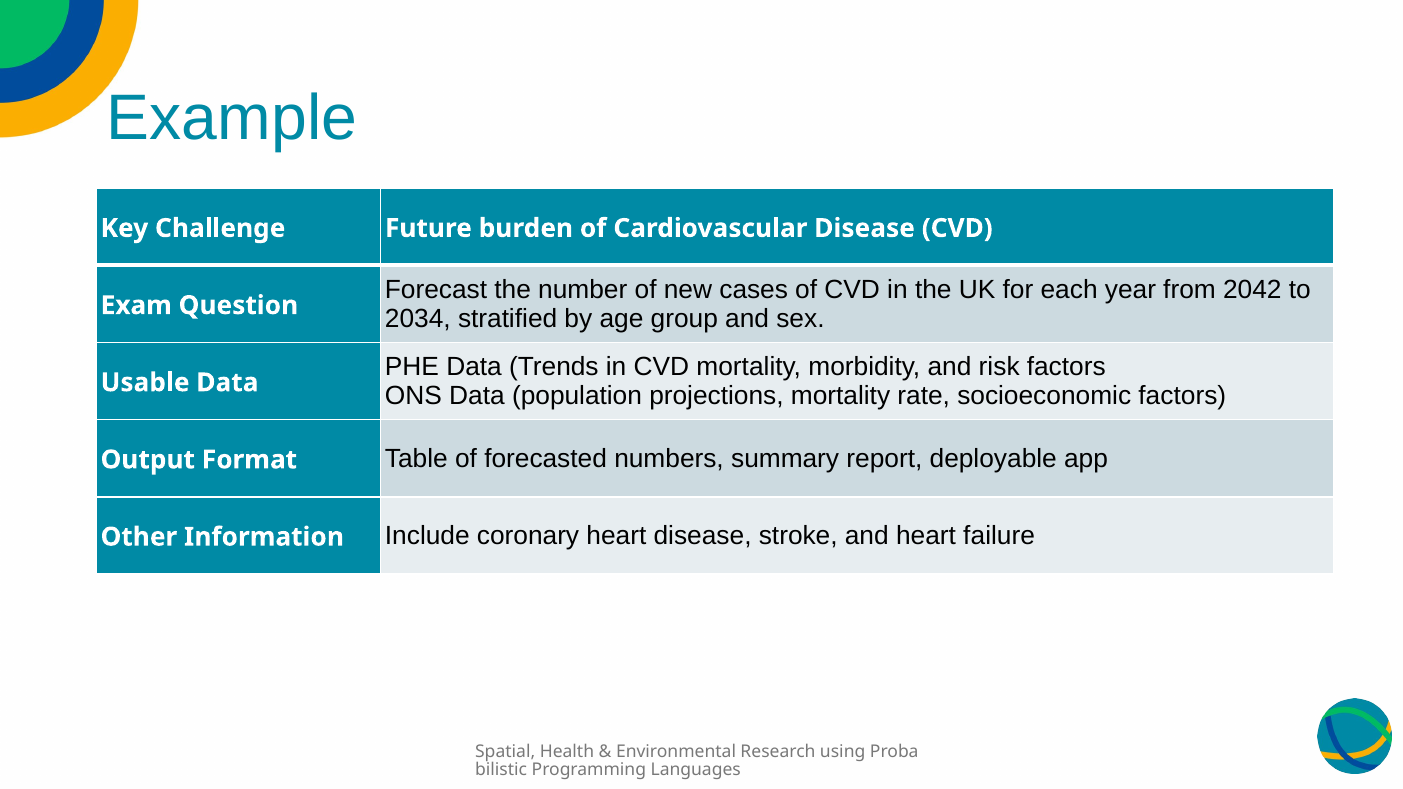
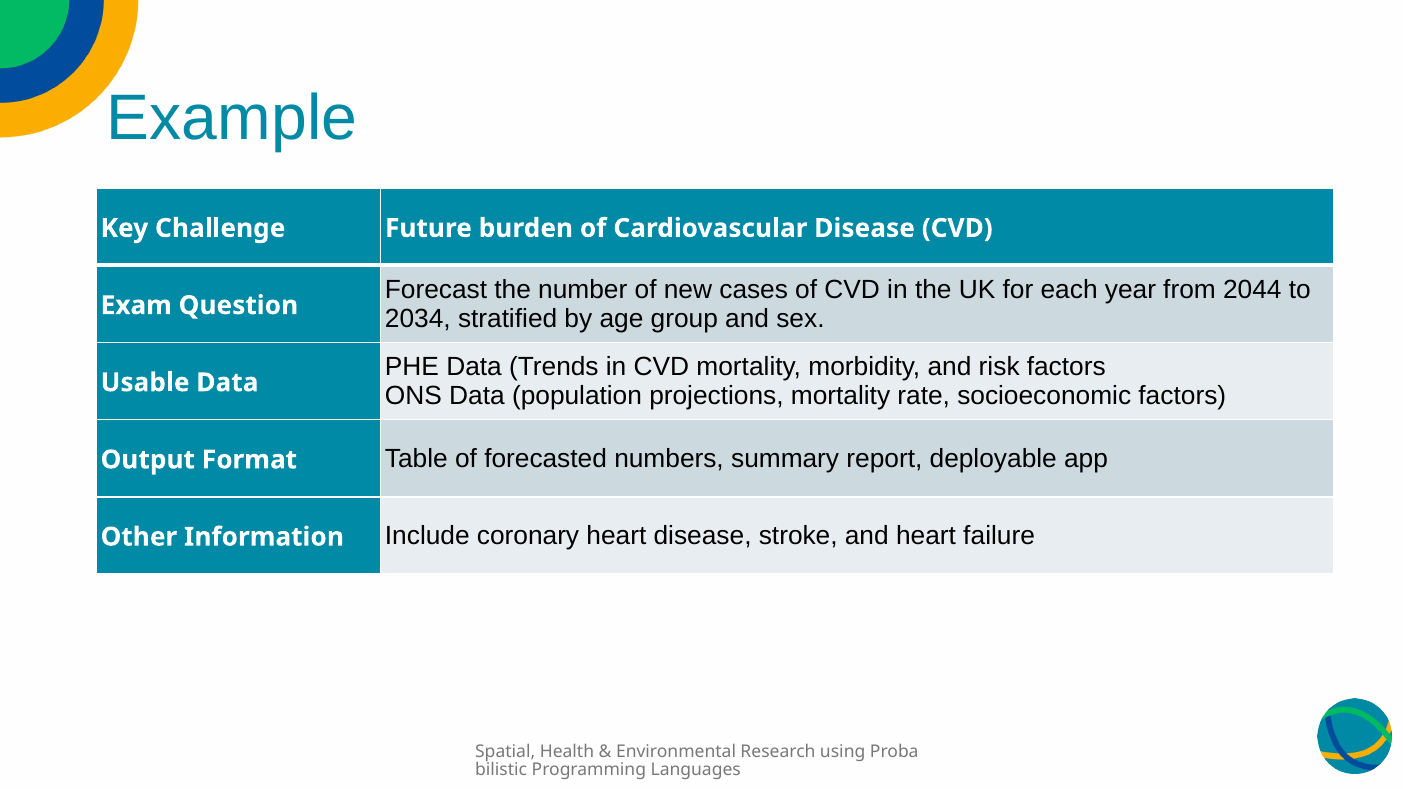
2042: 2042 -> 2044
